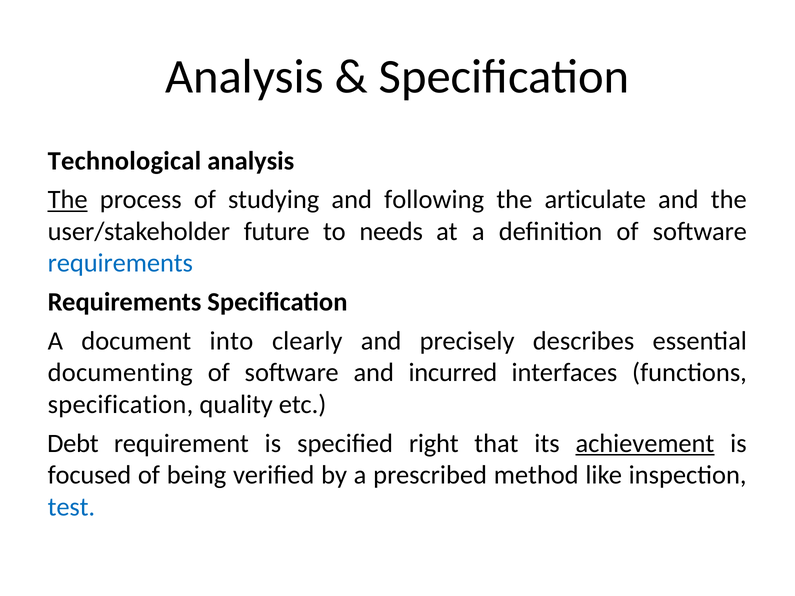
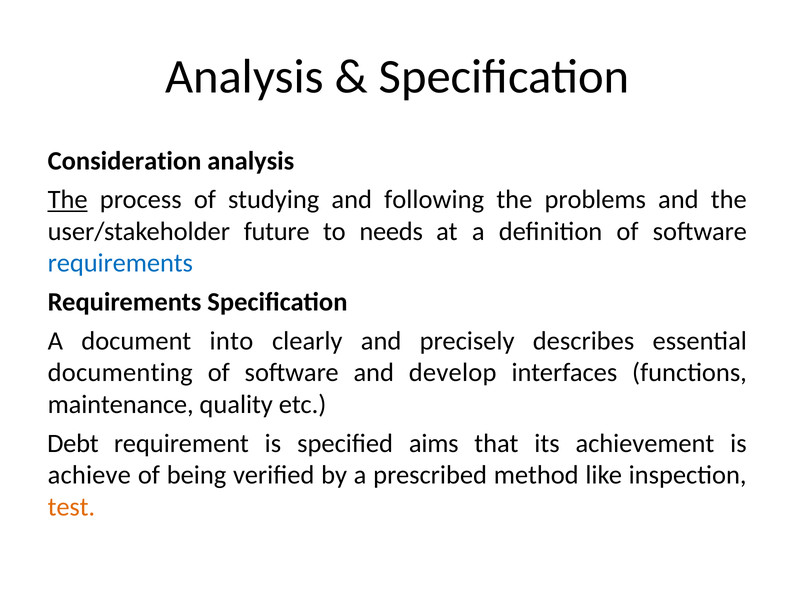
Technological: Technological -> Consideration
articulate: articulate -> problems
incurred: incurred -> develop
specification at (120, 405): specification -> maintenance
right: right -> aims
achievement underline: present -> none
focused: focused -> achieve
test colour: blue -> orange
